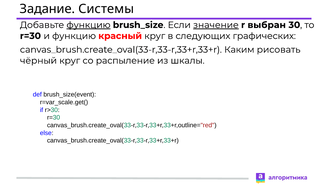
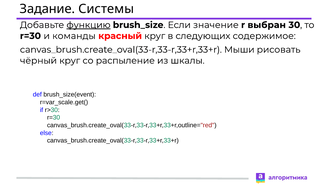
значение underline: present -> none
и функцию: функцию -> команды
графических: графических -> содержимое
Каким: Каким -> Мыши
